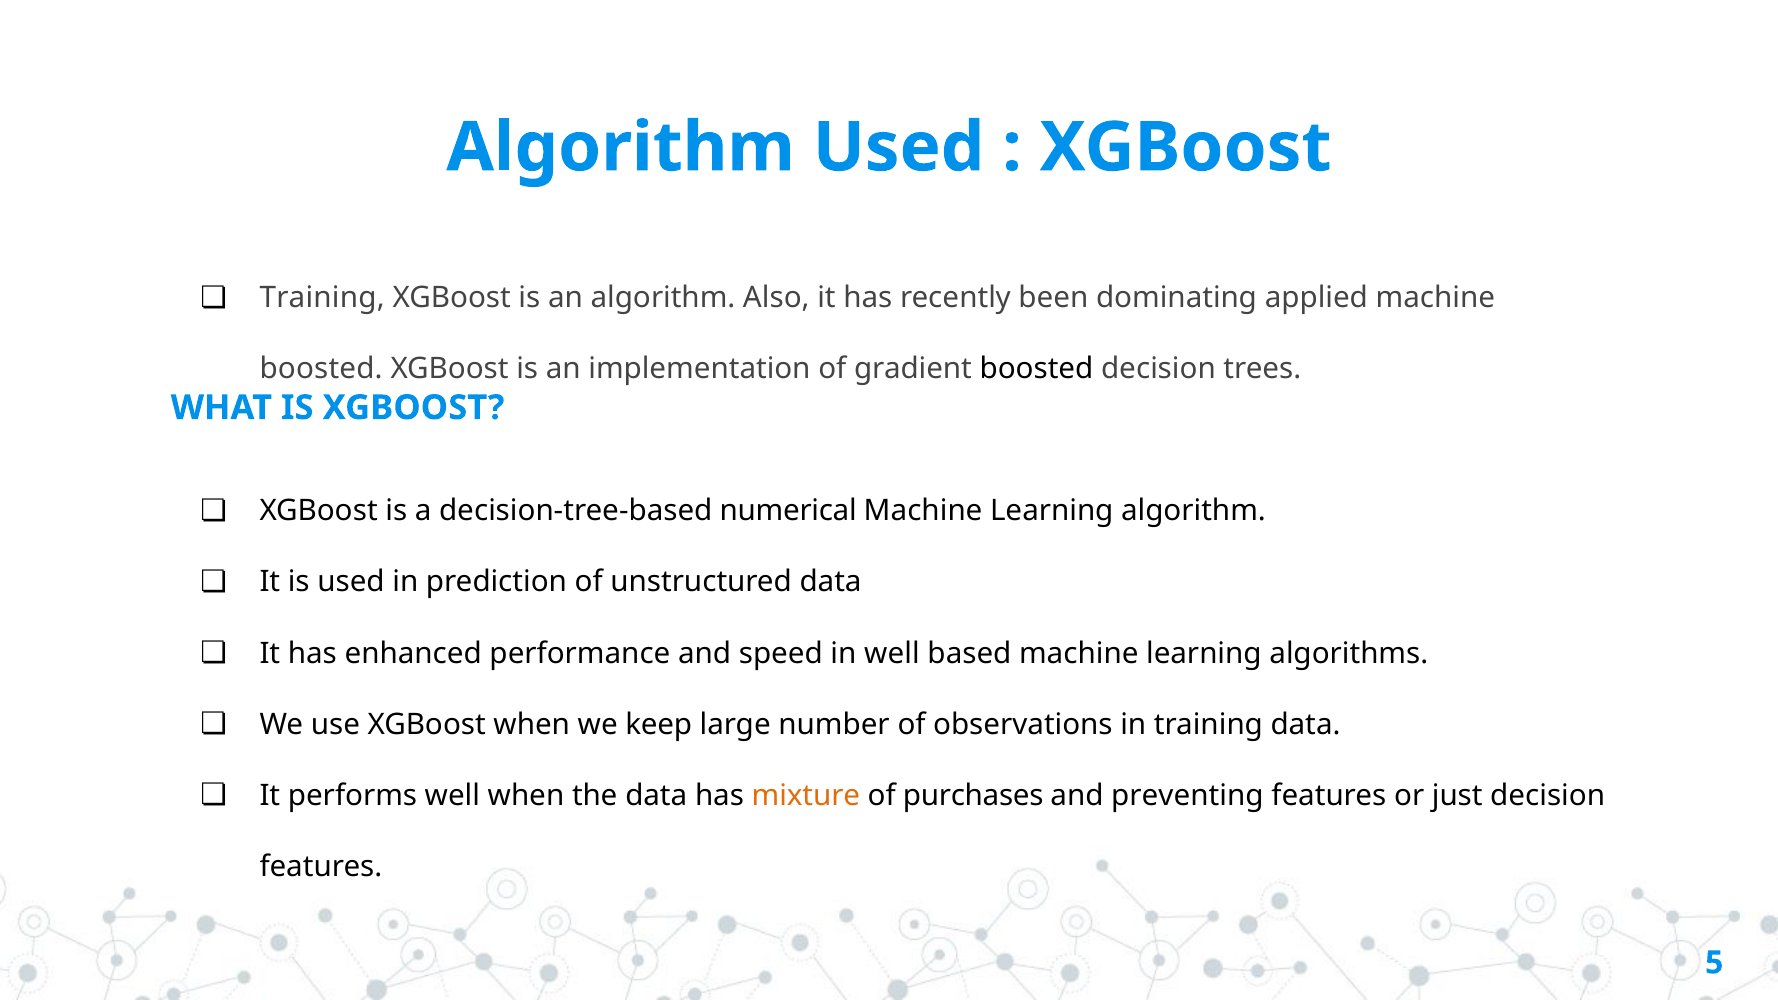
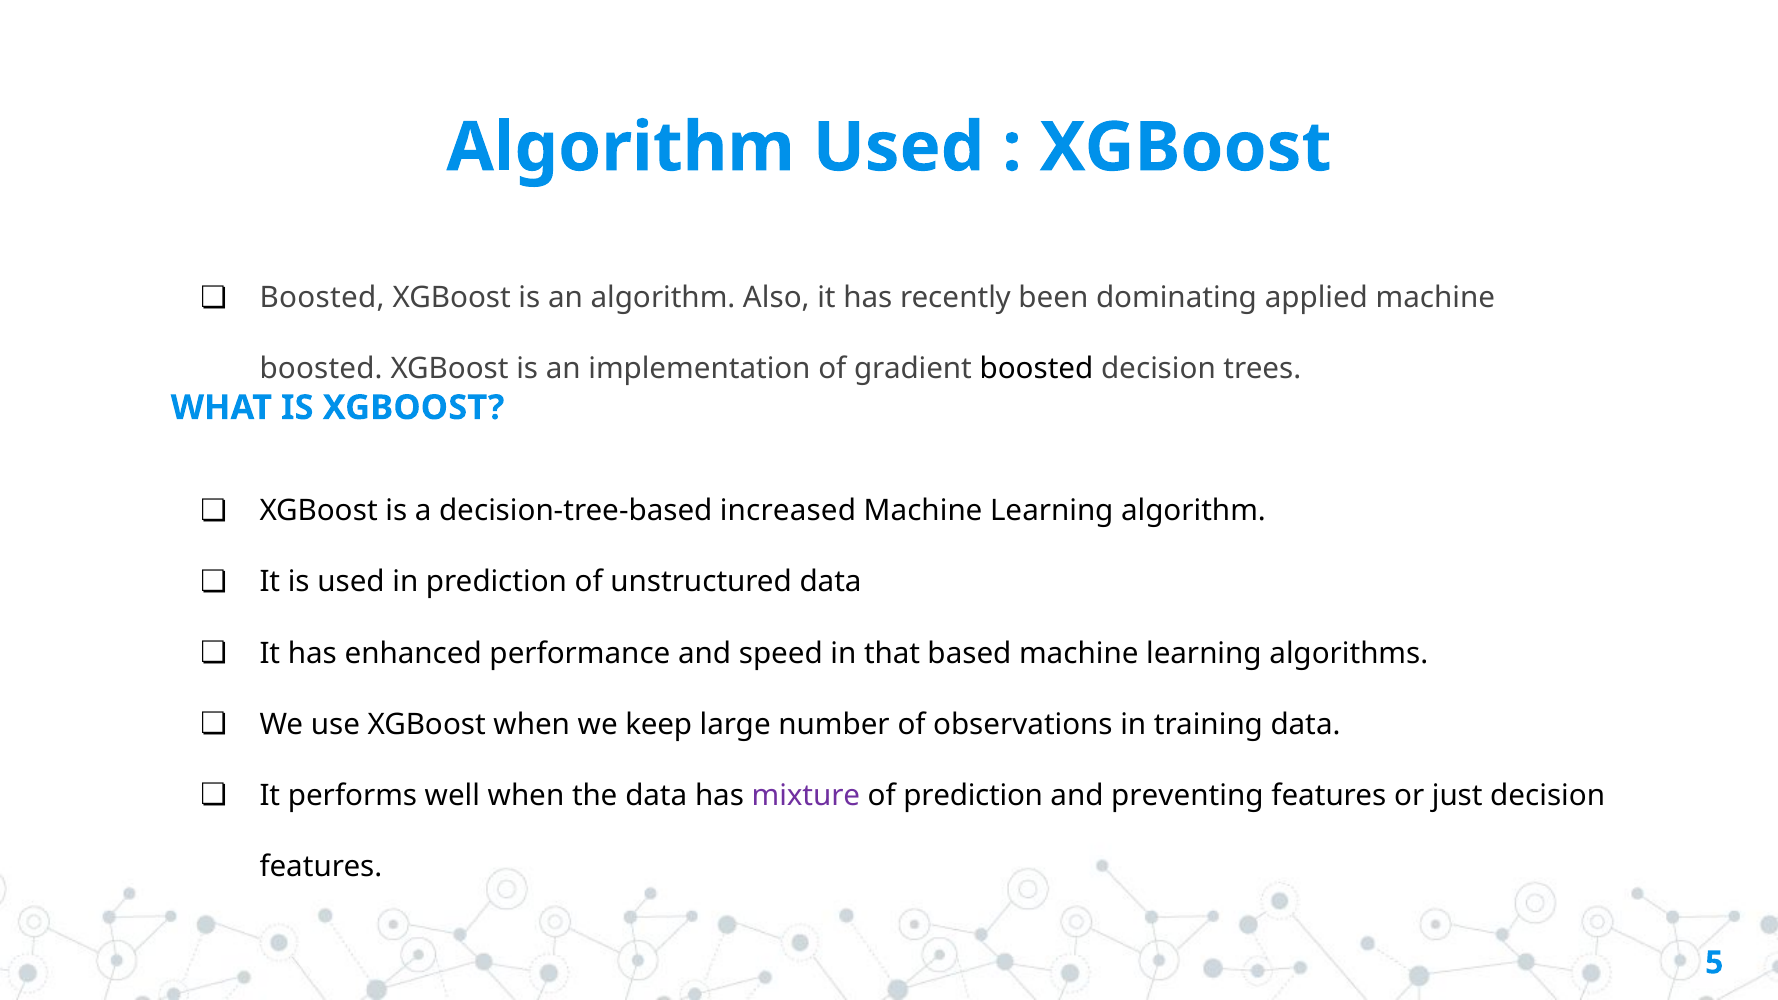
Training at (322, 298): Training -> Boosted
numerical: numerical -> increased
in well: well -> that
mixture colour: orange -> purple
of purchases: purchases -> prediction
